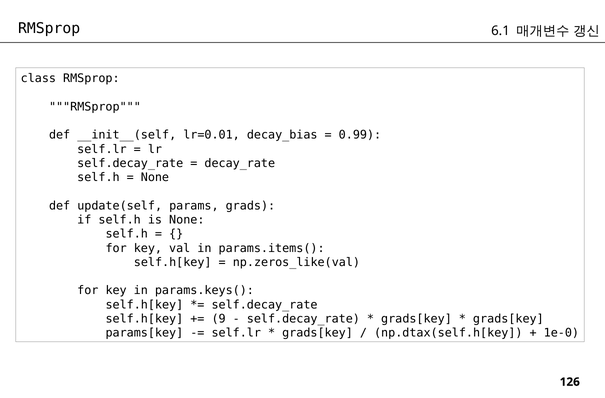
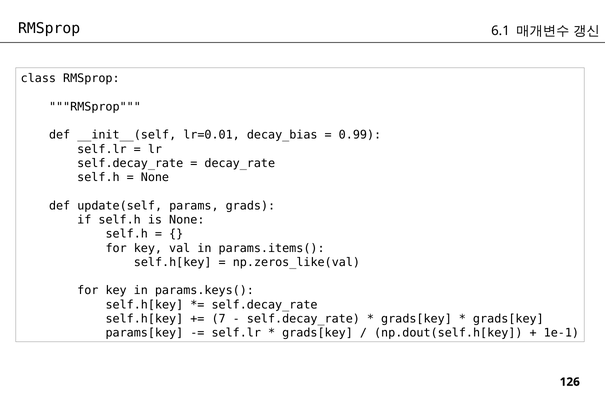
9: 9 -> 7
np.dtax(self.h[key: np.dtax(self.h[key -> np.dout(self.h[key
1e-0: 1e-0 -> 1e-1
